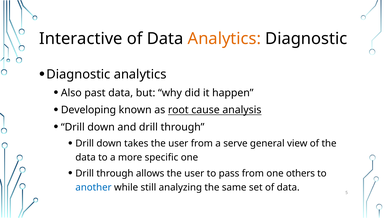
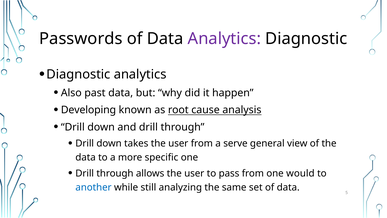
Interactive: Interactive -> Passwords
Analytics at (224, 39) colour: orange -> purple
others: others -> would
